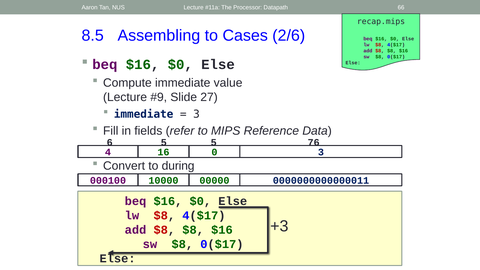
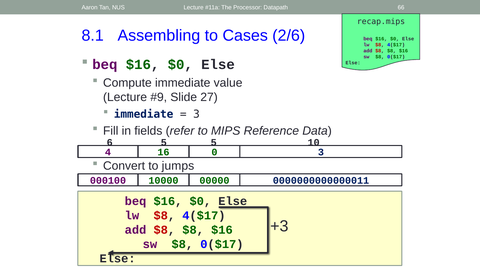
8.5: 8.5 -> 8.1
76: 76 -> 10
during: during -> jumps
